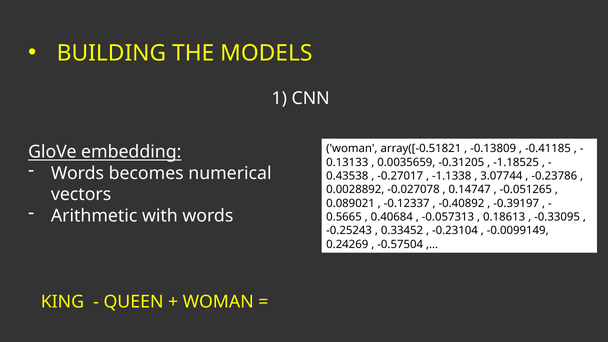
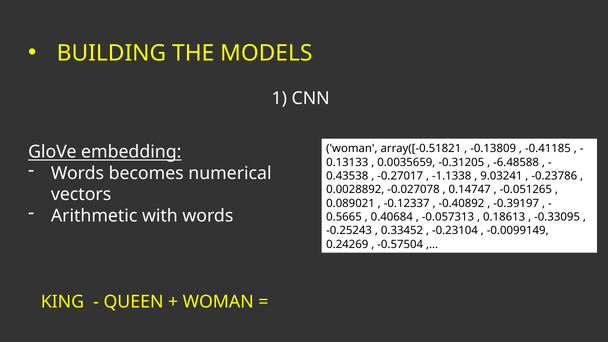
-1.18525: -1.18525 -> -6.48588
3.07744: 3.07744 -> 9.03241
